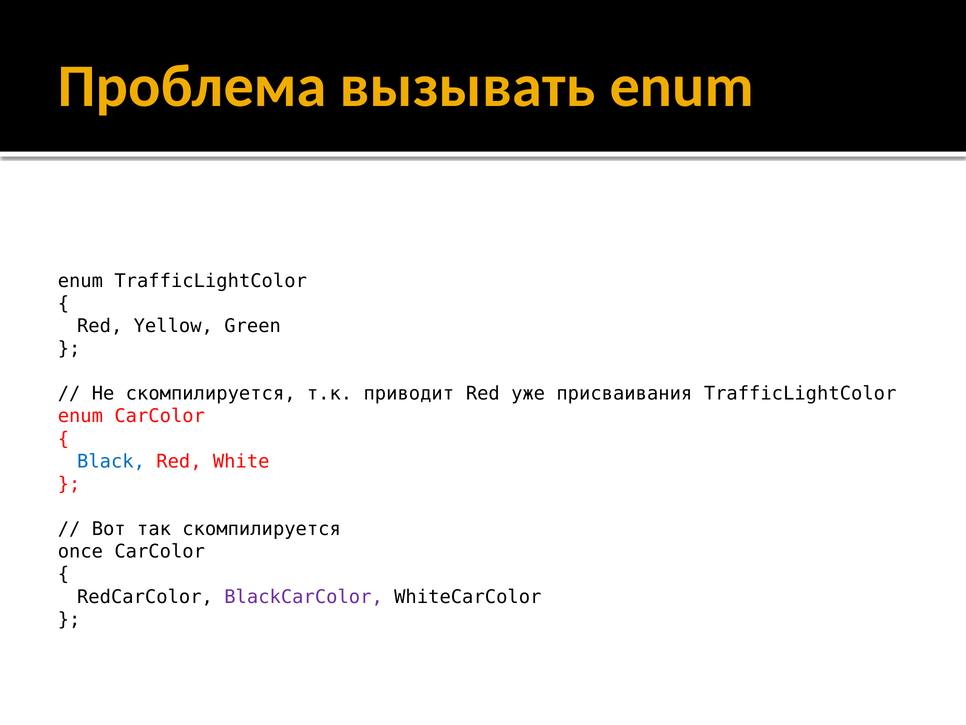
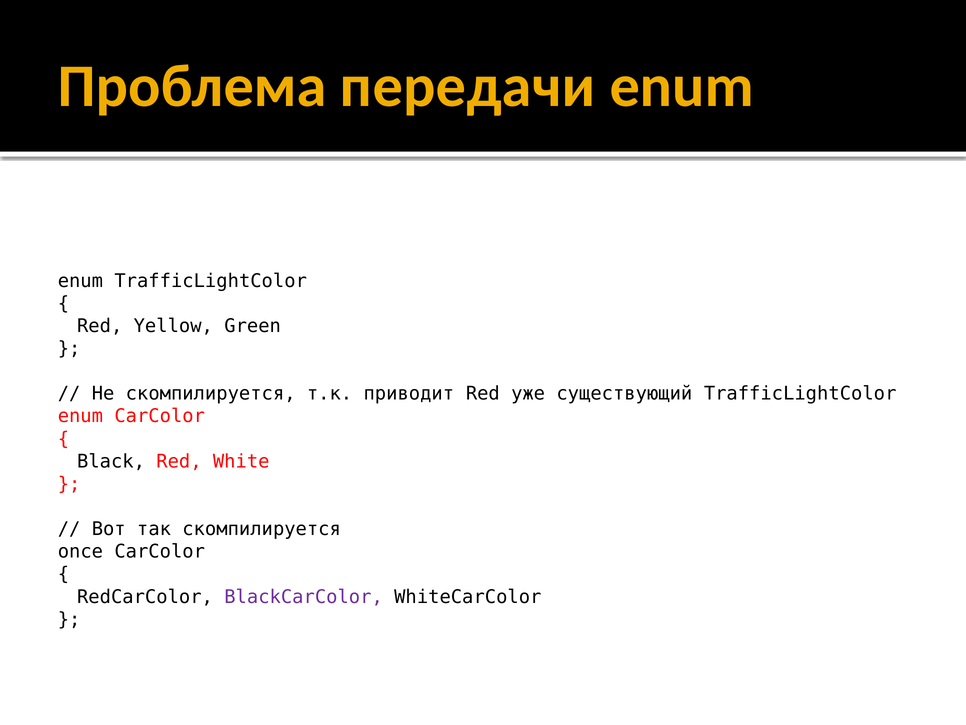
вызывать: вызывать -> передачи
присваивания: присваивания -> существующий
Black colour: blue -> black
